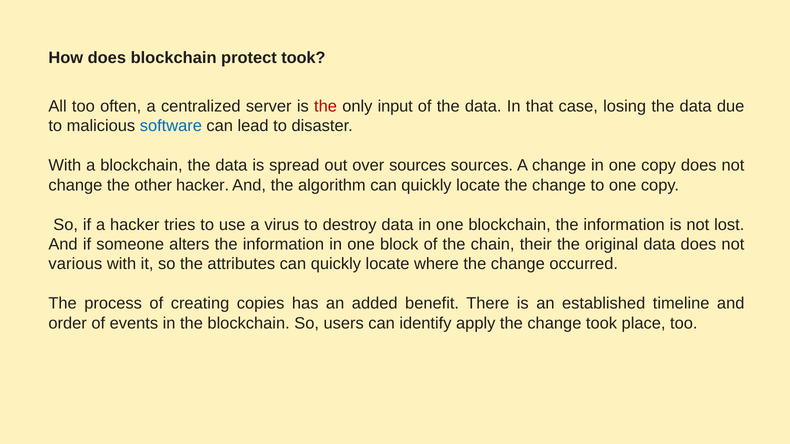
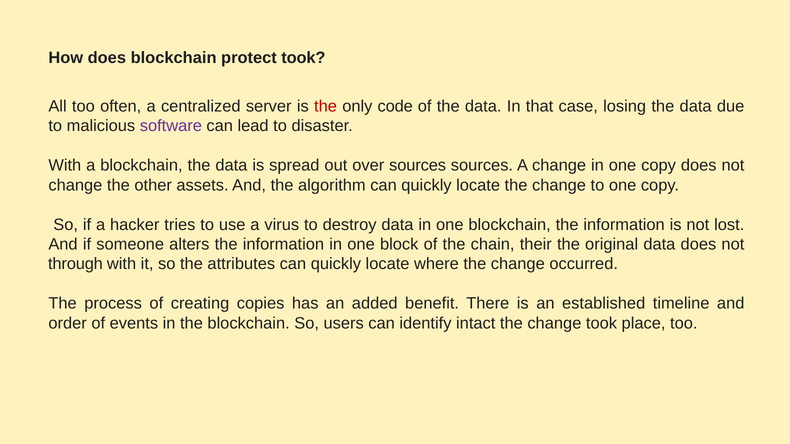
input: input -> code
software colour: blue -> purple
other hacker: hacker -> assets
various: various -> through
apply: apply -> intact
